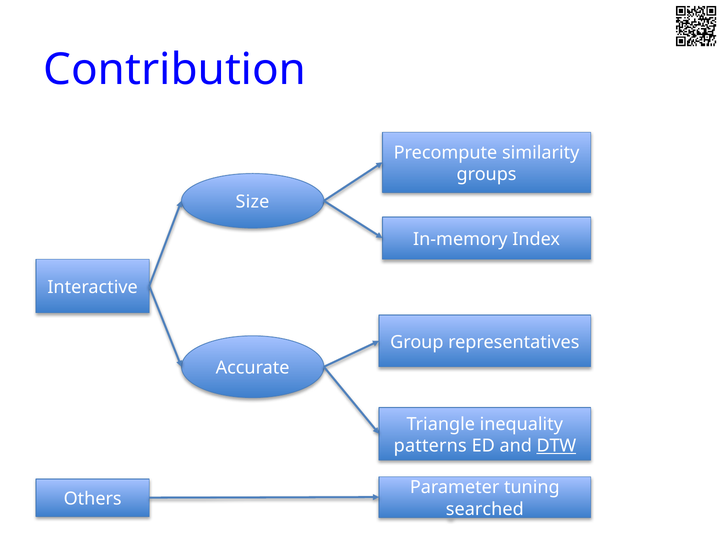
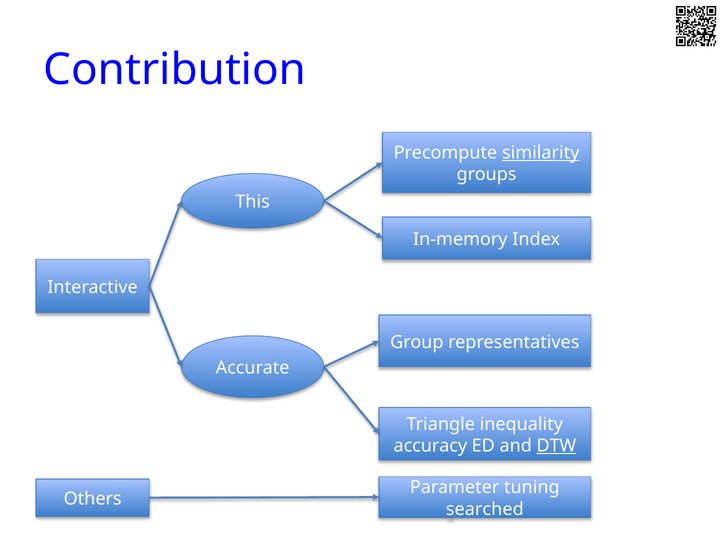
similarity underline: none -> present
Size: Size -> This
patterns: patterns -> accuracy
